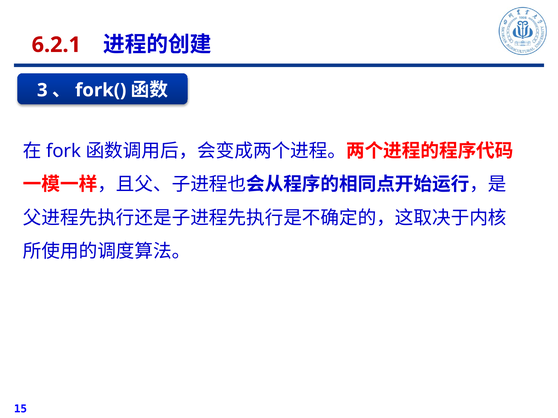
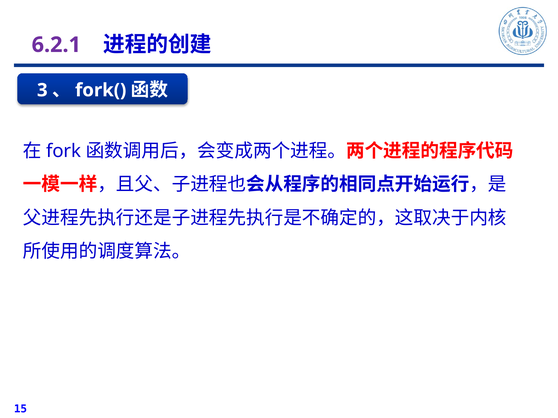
6.2.1 colour: red -> purple
